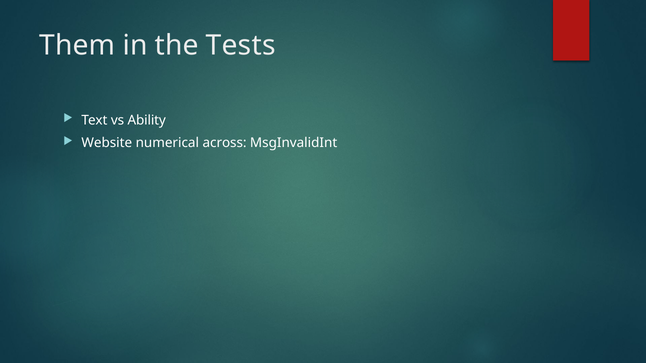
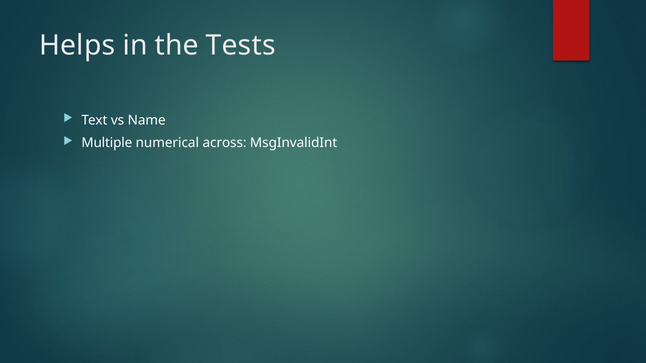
Them: Them -> Helps
Ability: Ability -> Name
Website: Website -> Multiple
